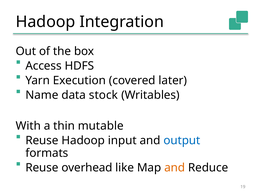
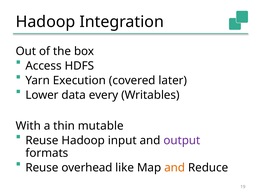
Name: Name -> Lower
stock: stock -> every
output colour: blue -> purple
